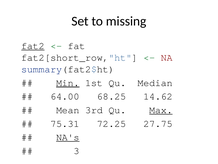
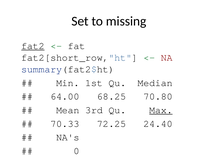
Min underline: present -> none
14.62: 14.62 -> 70.80
75.31: 75.31 -> 70.33
27.75: 27.75 -> 24.40
NA's underline: present -> none
3: 3 -> 0
